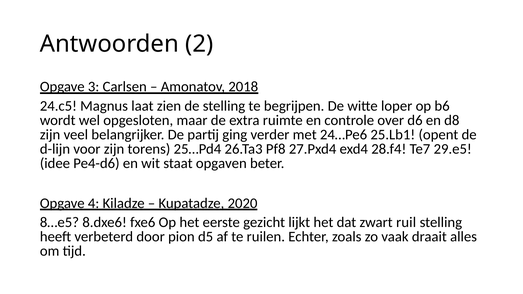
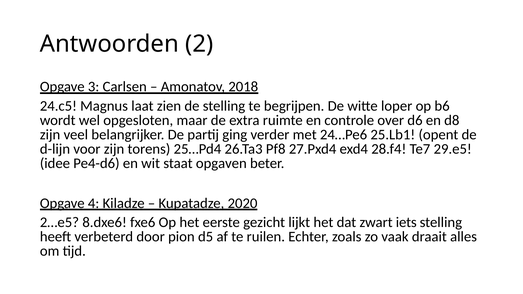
8…e5: 8…e5 -> 2…e5
ruil: ruil -> iets
